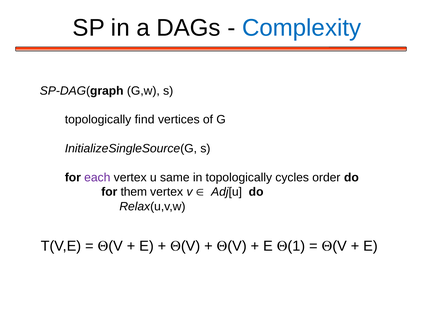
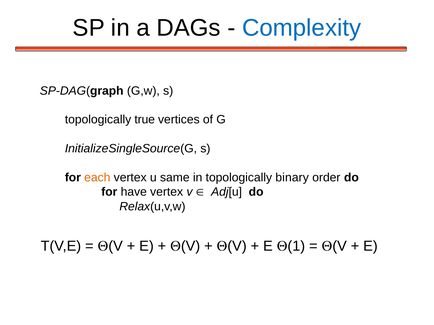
find: find -> true
each colour: purple -> orange
cycles: cycles -> binary
them: them -> have
